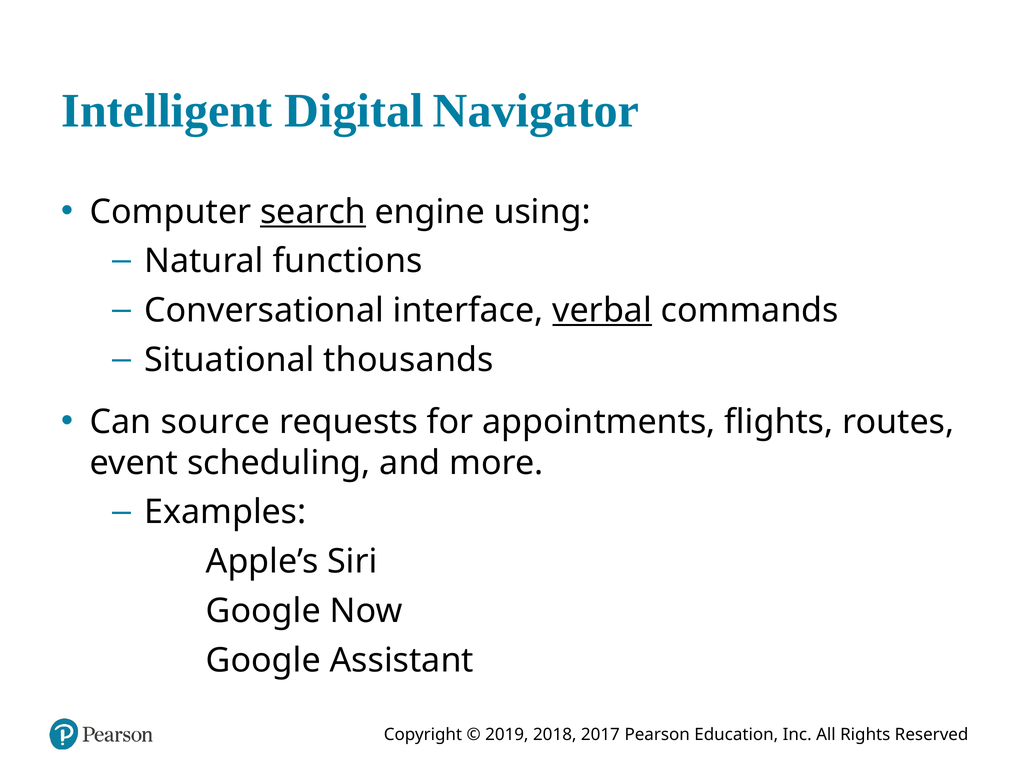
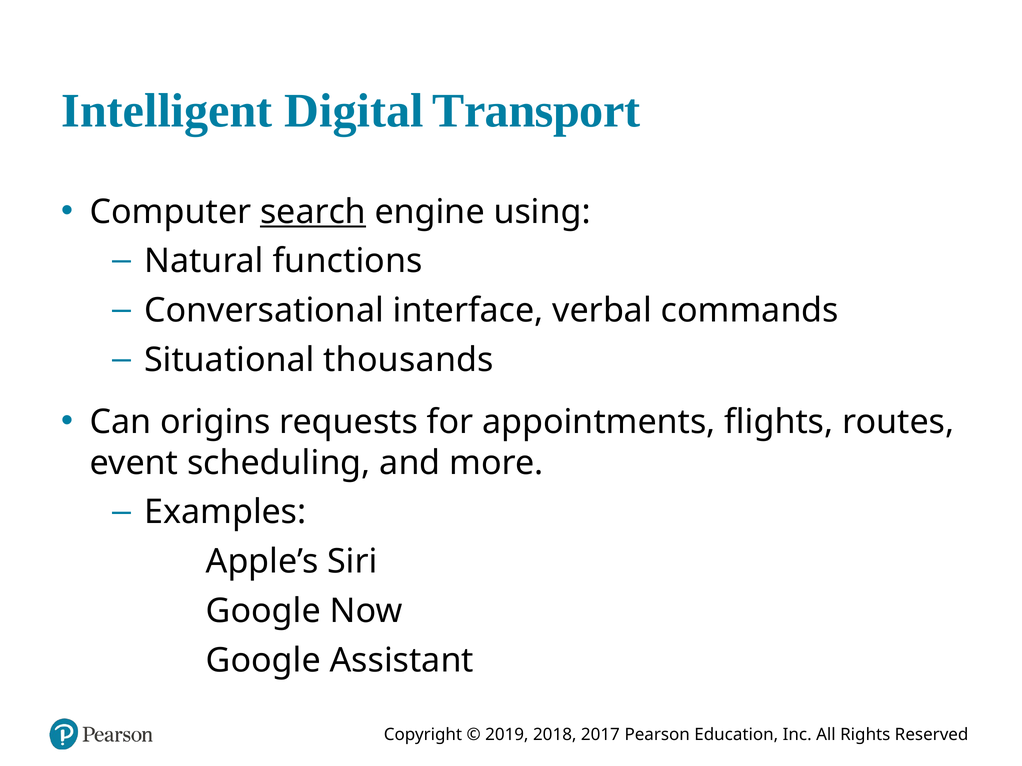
Navigator: Navigator -> Transport
verbal underline: present -> none
source: source -> origins
